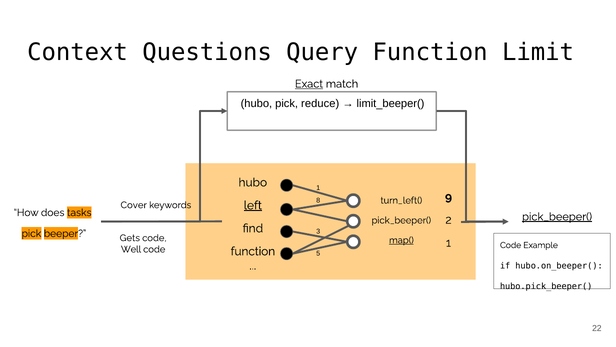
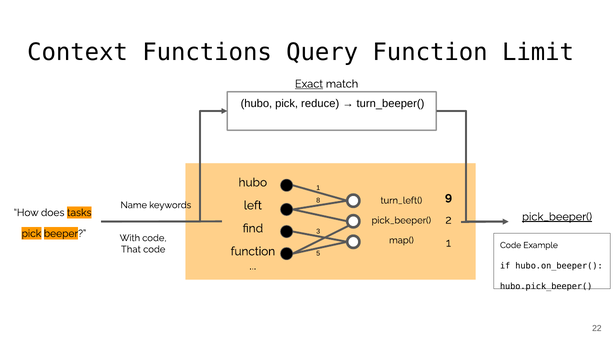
Questions: Questions -> Functions
limit_beeper(: limit_beeper( -> turn_beeper(
left underline: present -> none
Cover: Cover -> Name
Gets: Gets -> With
map( underline: present -> none
Well: Well -> That
